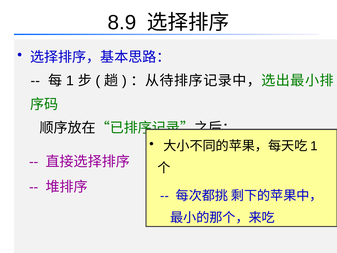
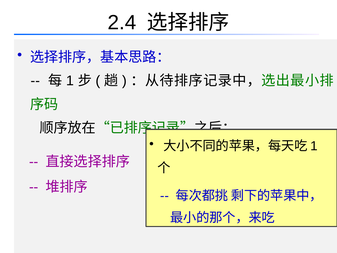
8.9: 8.9 -> 2.4
